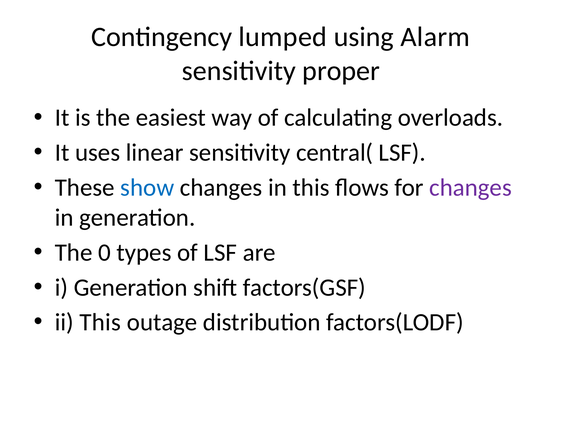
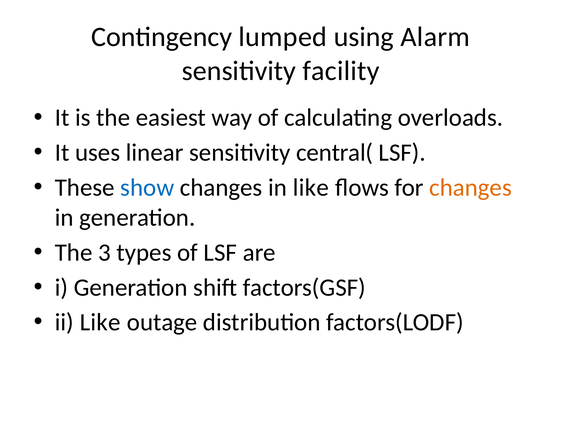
proper: proper -> facility
in this: this -> like
changes at (471, 188) colour: purple -> orange
0: 0 -> 3
ii This: This -> Like
